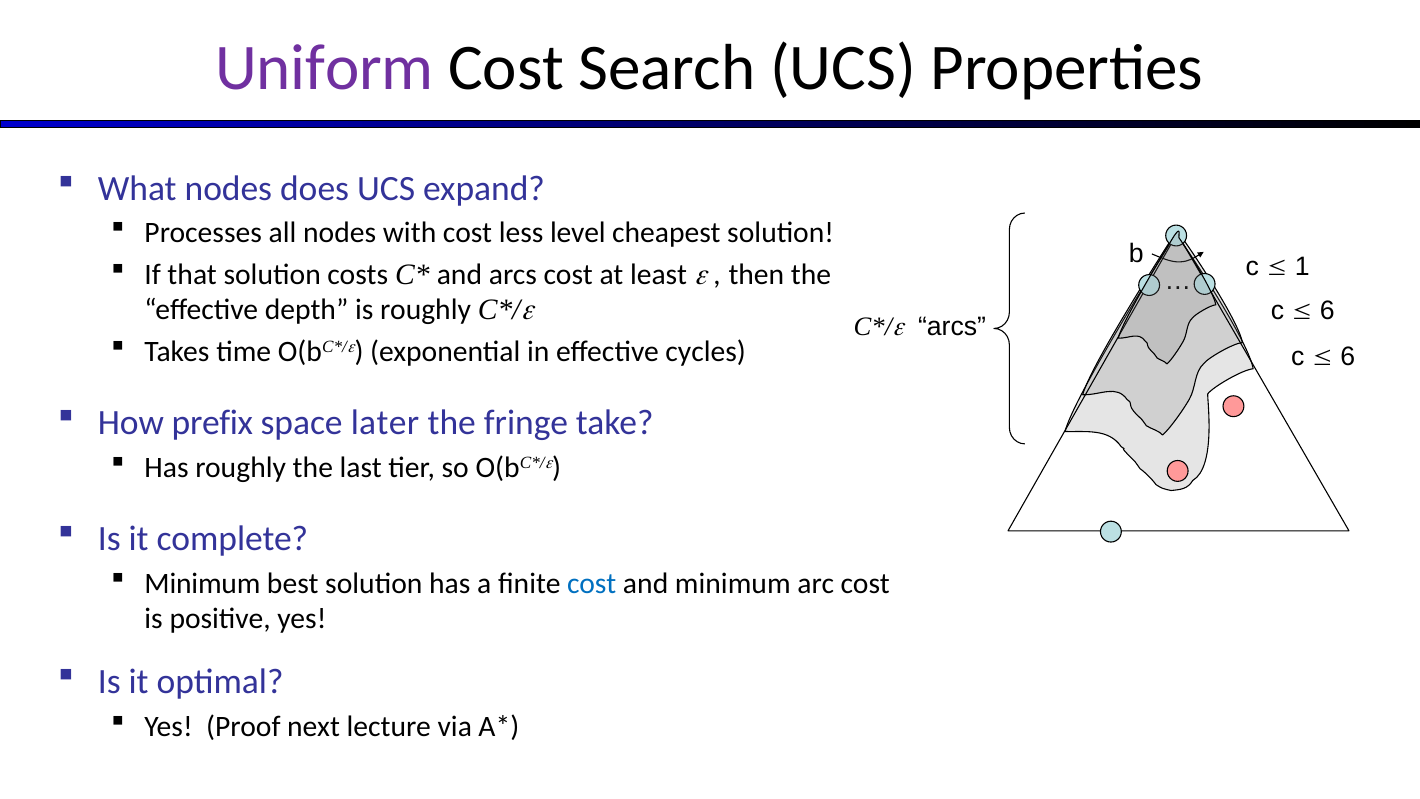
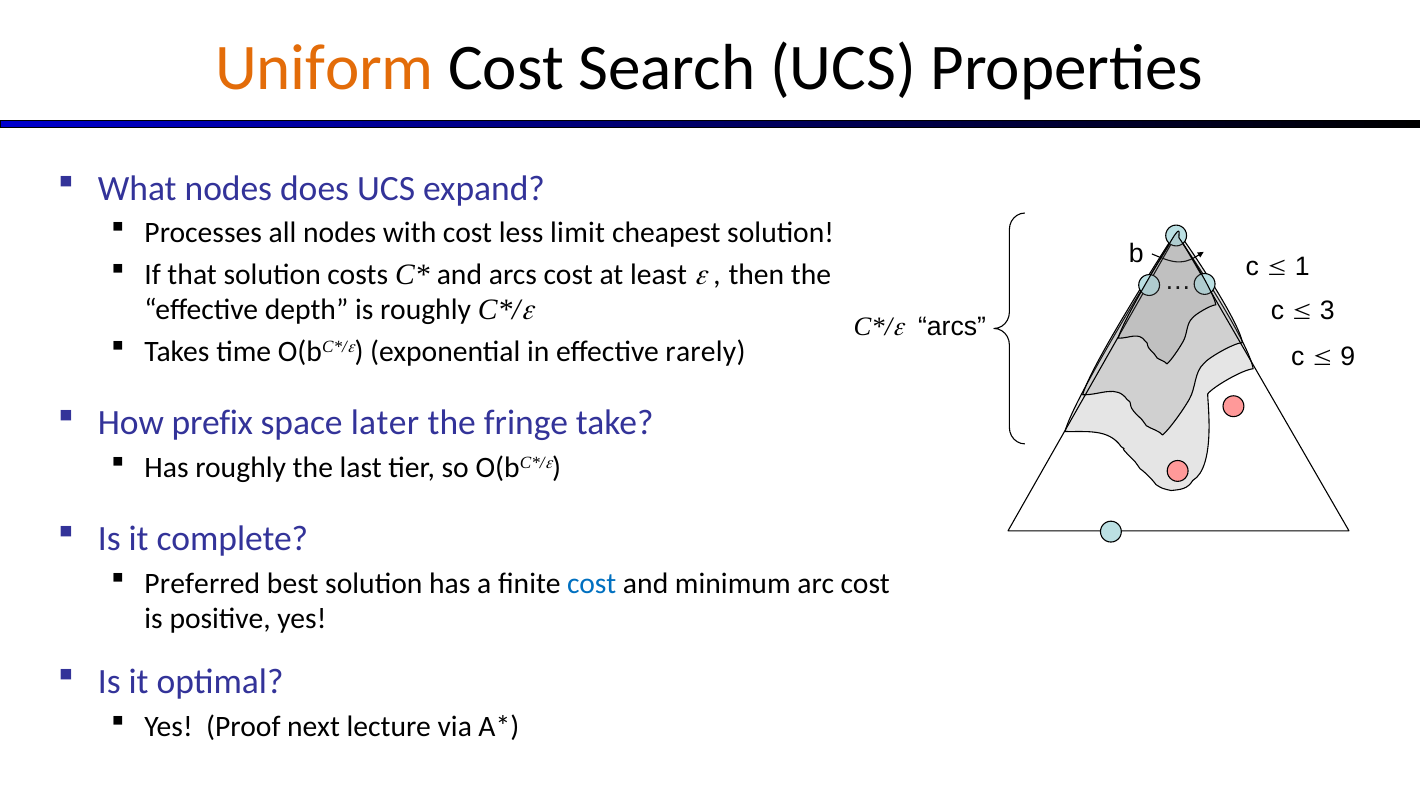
Uniform colour: purple -> orange
level: level -> limit
6 at (1327, 311): 6 -> 3
cycles: cycles -> rarely
6 at (1348, 357): 6 -> 9
Minimum at (202, 583): Minimum -> Preferred
